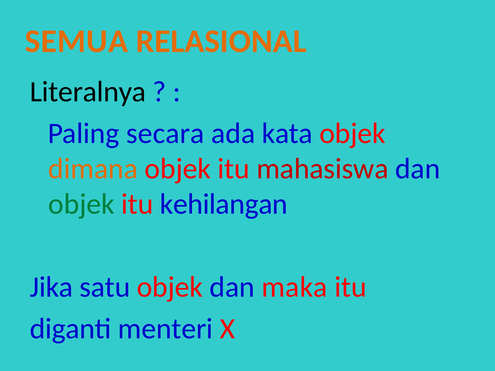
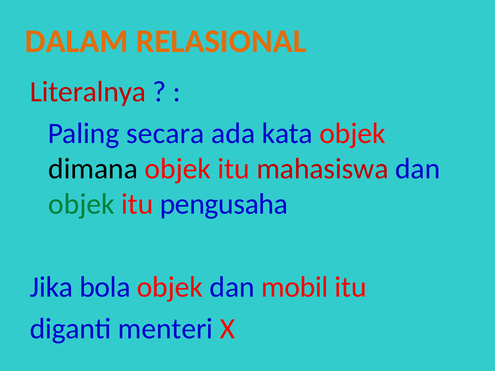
SEMUA: SEMUA -> DALAM
Literalnya colour: black -> red
dimana colour: orange -> black
kehilangan: kehilangan -> pengusaha
satu: satu -> bola
maka: maka -> mobil
